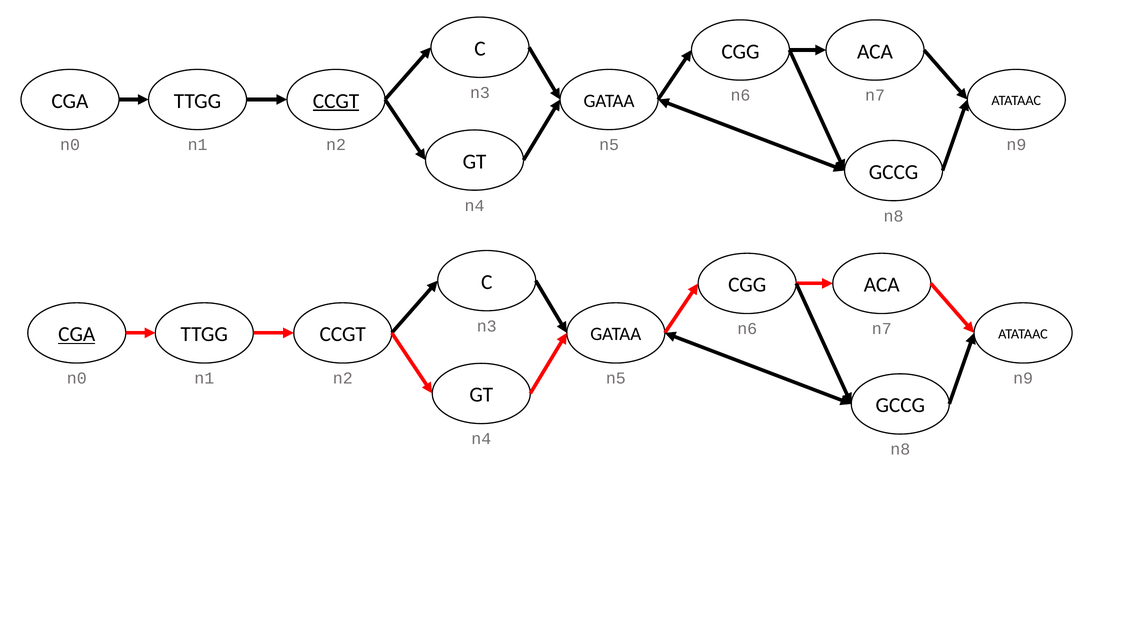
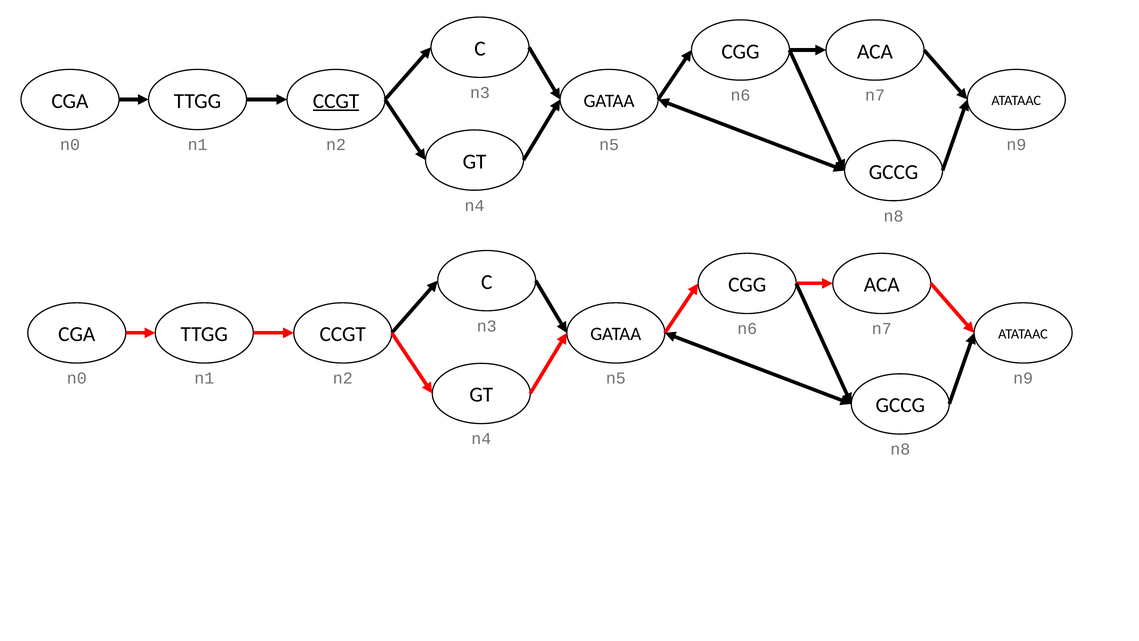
CGA at (77, 334) underline: present -> none
